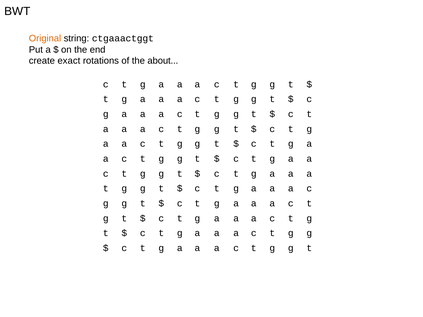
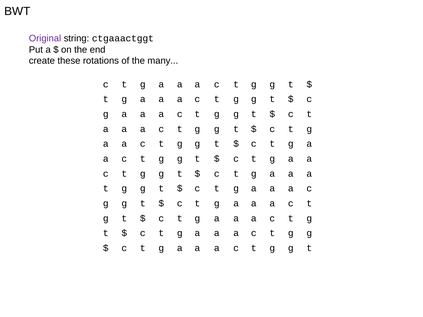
Original colour: orange -> purple
exact: exact -> these
about: about -> many
